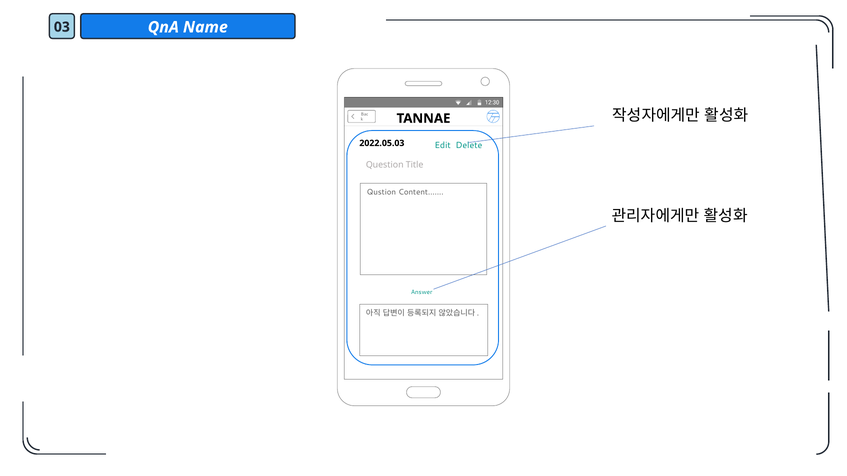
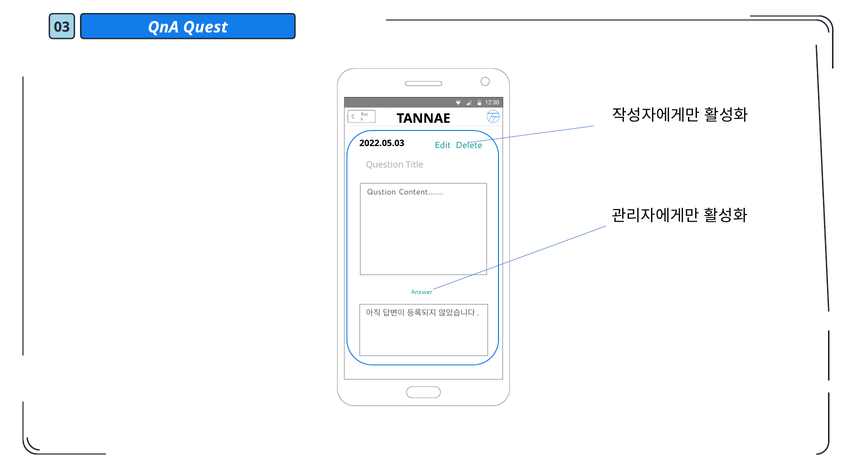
Name: Name -> Quest
